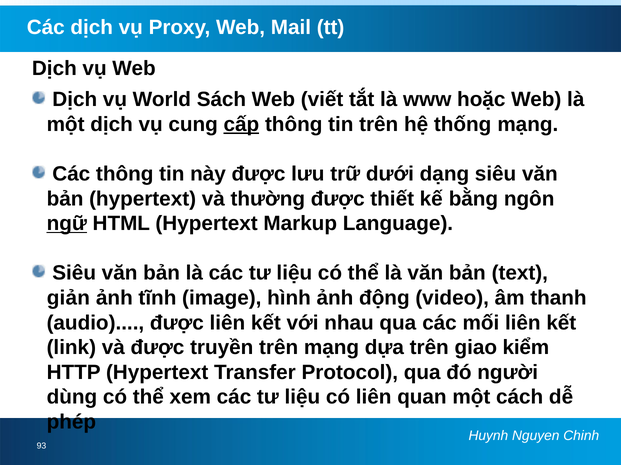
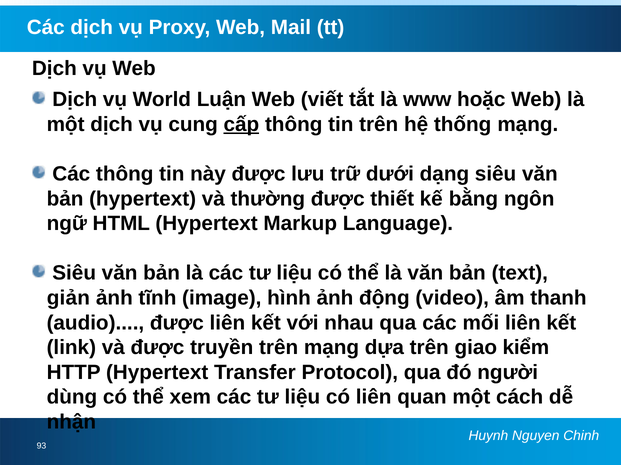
Sách: Sách -> Luận
ngữ underline: present -> none
phép: phép -> nhận
